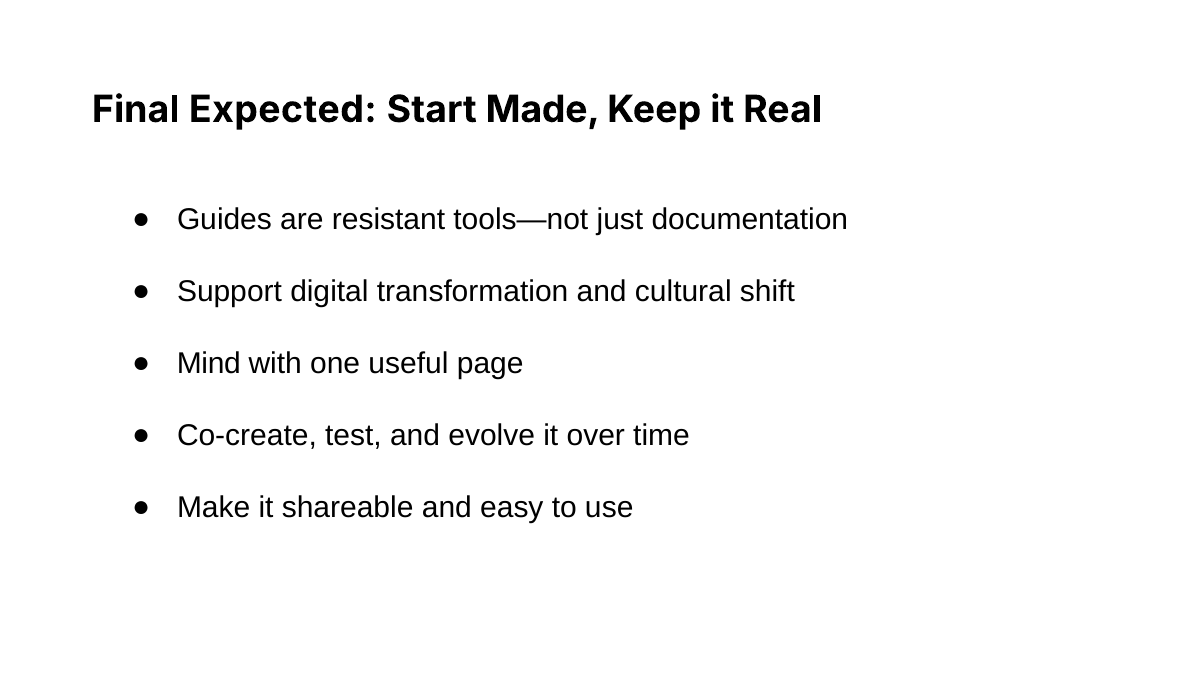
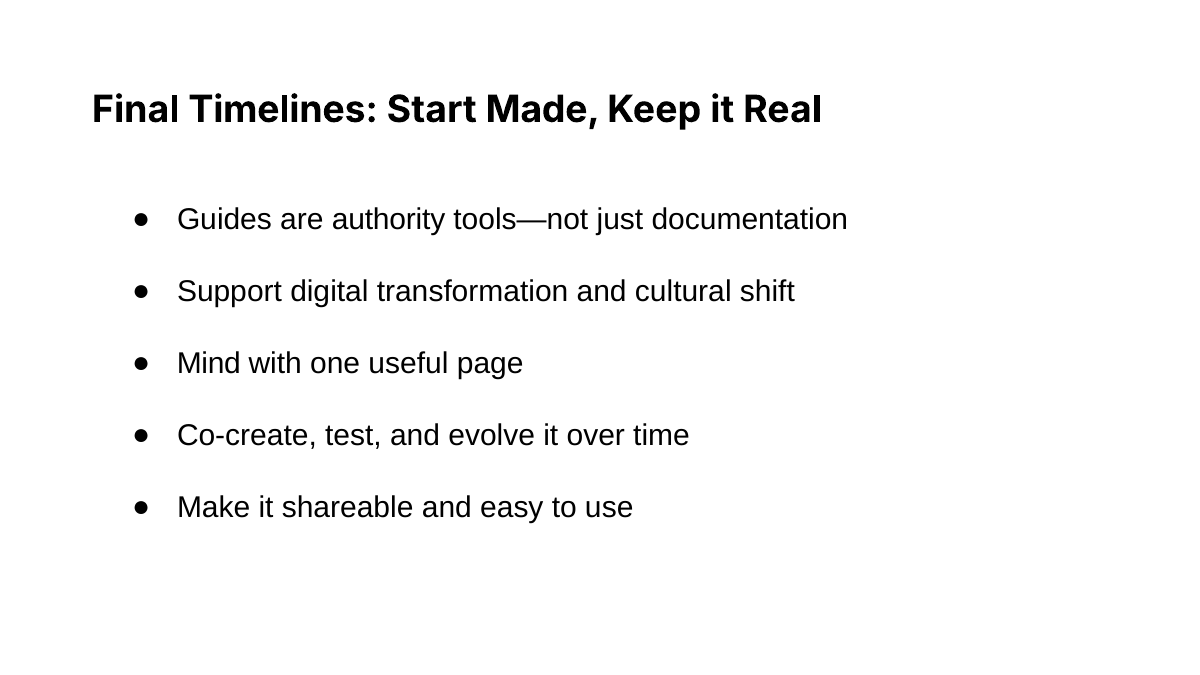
Expected: Expected -> Timelines
resistant: resistant -> authority
